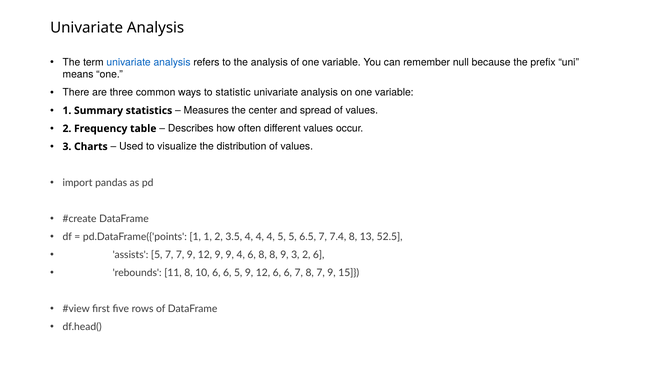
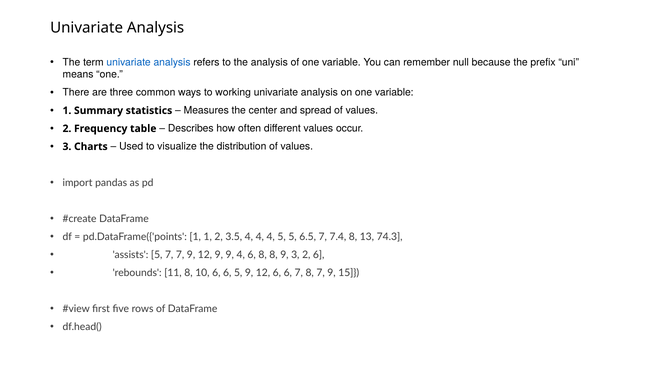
statistic: statistic -> working
52.5: 52.5 -> 74.3
